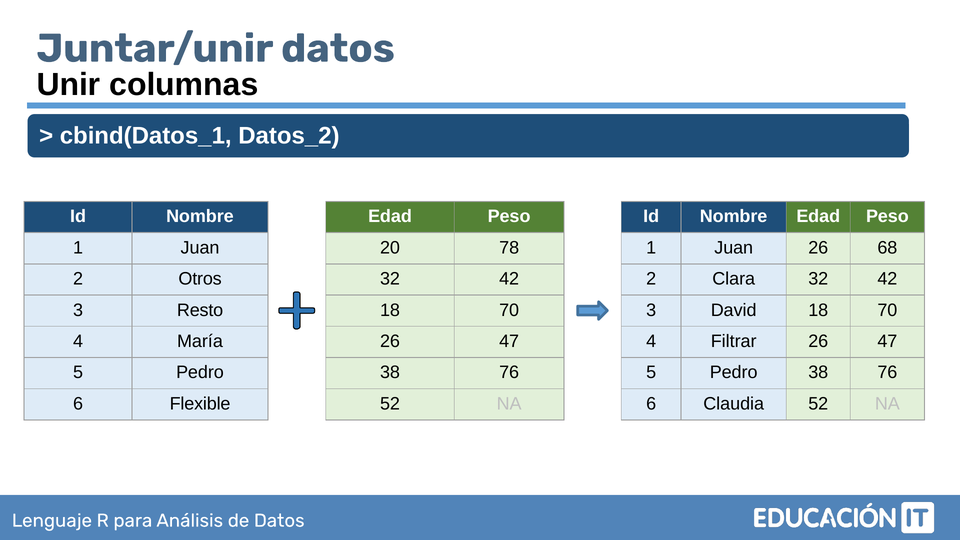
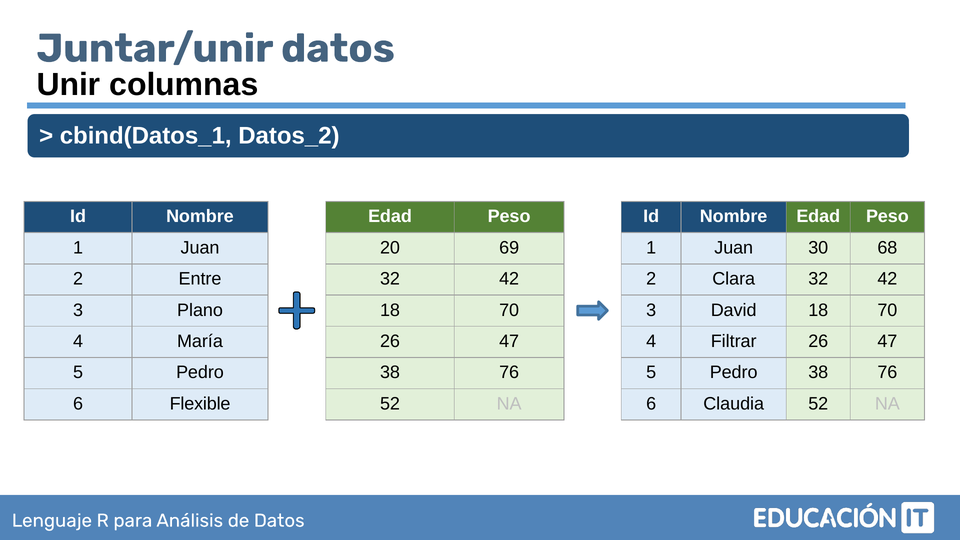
78: 78 -> 69
Juan 26: 26 -> 30
Otros: Otros -> Entre
Resto: Resto -> Plano
